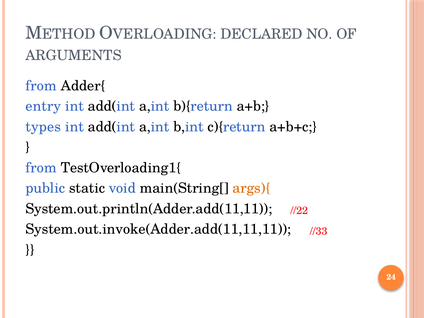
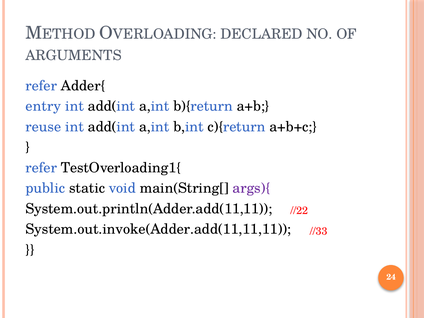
from at (41, 86): from -> refer
types: types -> reuse
from at (41, 168): from -> refer
args){ colour: orange -> purple
